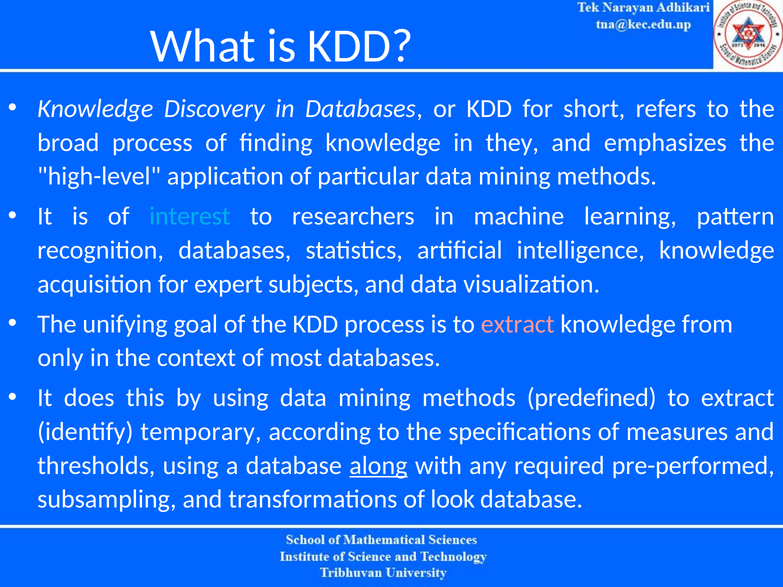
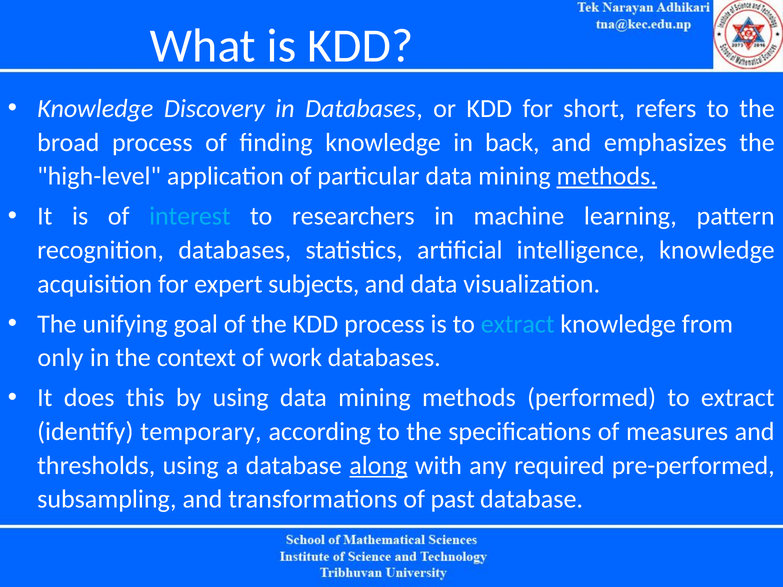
they: they -> back
methods at (607, 176) underline: none -> present
extract at (518, 324) colour: pink -> light blue
most: most -> work
predefined: predefined -> performed
look: look -> past
